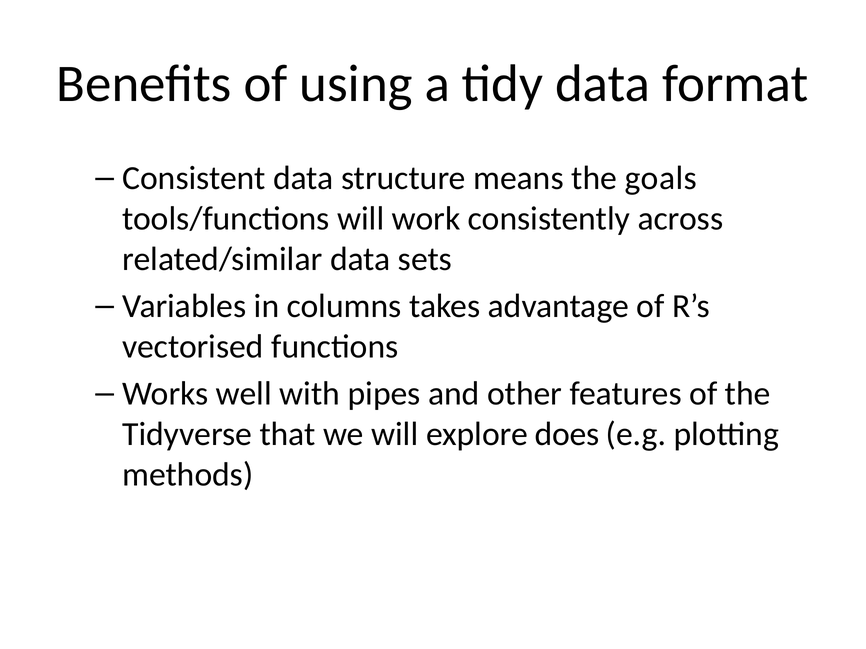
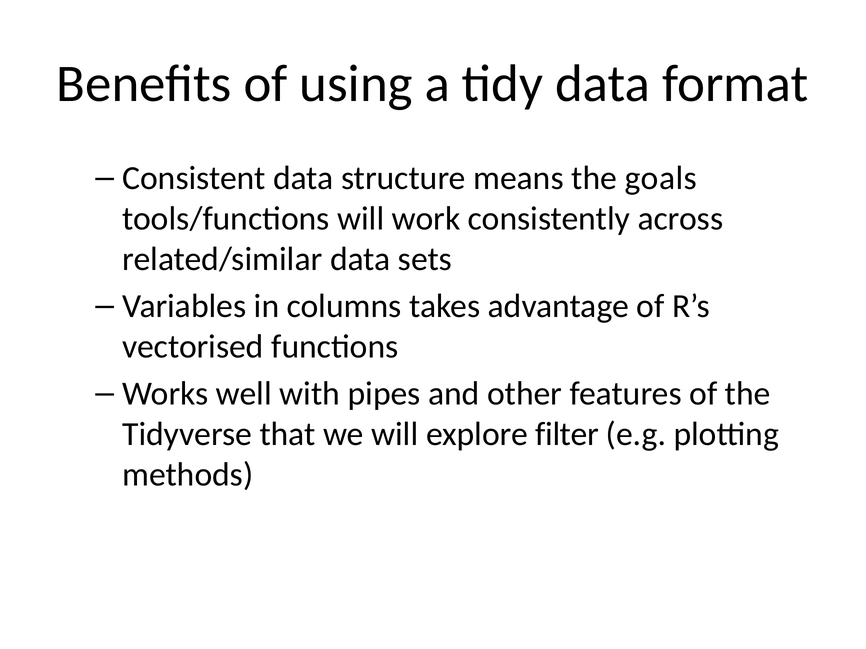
does: does -> filter
